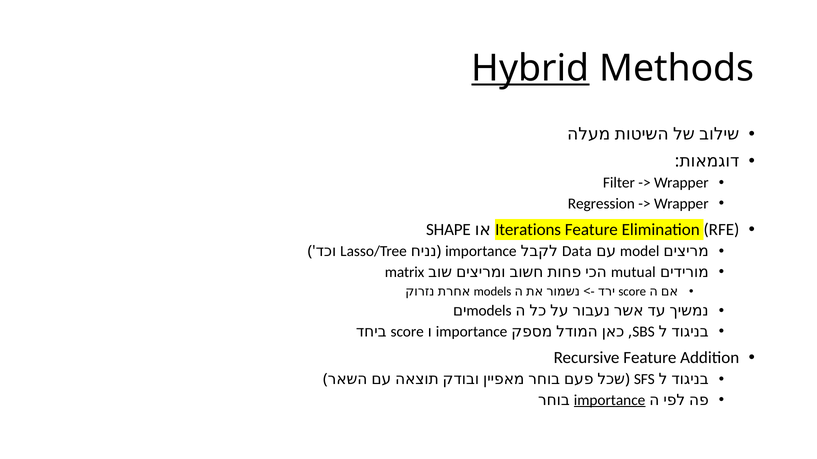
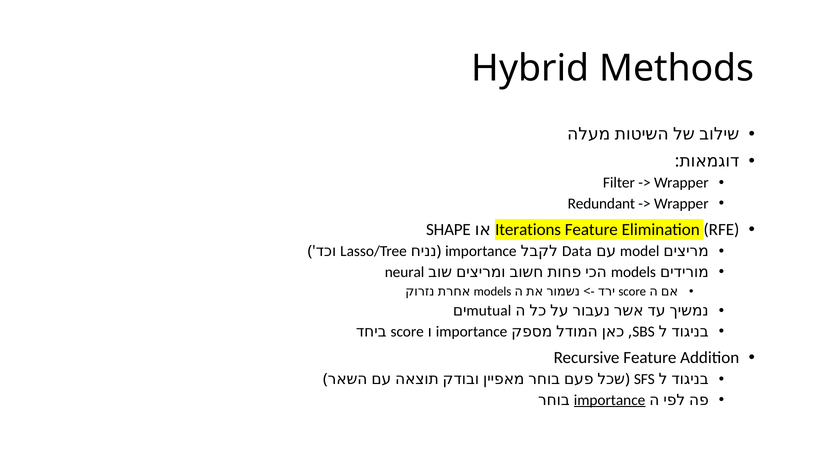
Hybrid underline: present -> none
Regression: Regression -> Redundant
matrix: matrix -> neural
mutual at (633, 272): mutual -> models
models at (489, 311): models -> mutual
